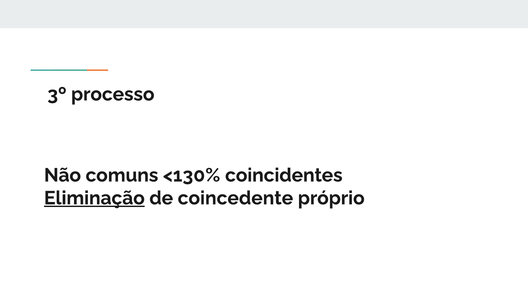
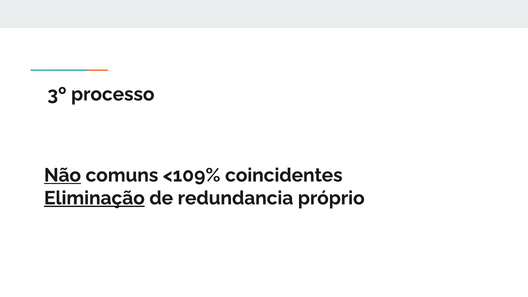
Não underline: none -> present
<130%: <130% -> <109%
coincedente: coincedente -> redundancia
